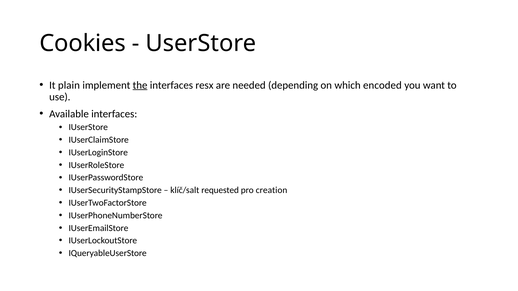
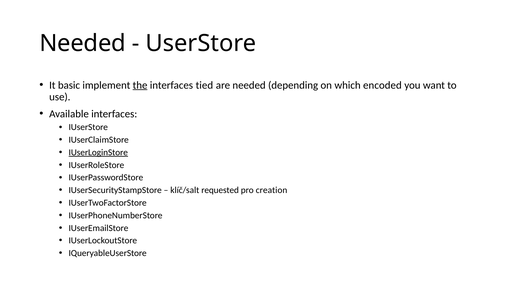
Cookies at (83, 44): Cookies -> Needed
plain: plain -> basic
resx: resx -> tied
IUserLoginStore underline: none -> present
